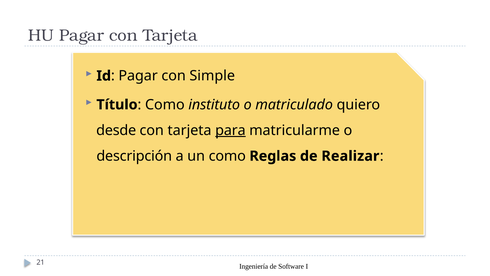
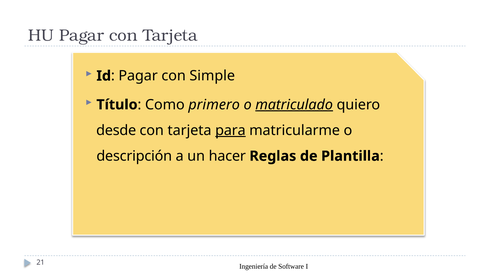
instituto: instituto -> primero
matriculado underline: none -> present
un como: como -> hacer
Realizar: Realizar -> Plantilla
